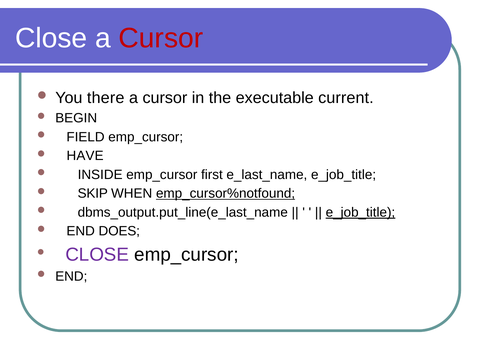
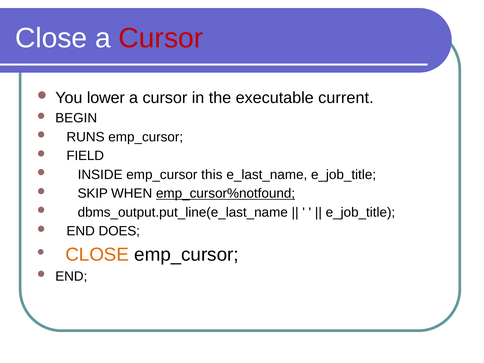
there: there -> lower
FIELD: FIELD -> RUNS
HAVE: HAVE -> FIELD
first: first -> this
e_job_title at (360, 212) underline: present -> none
CLOSE at (97, 255) colour: purple -> orange
